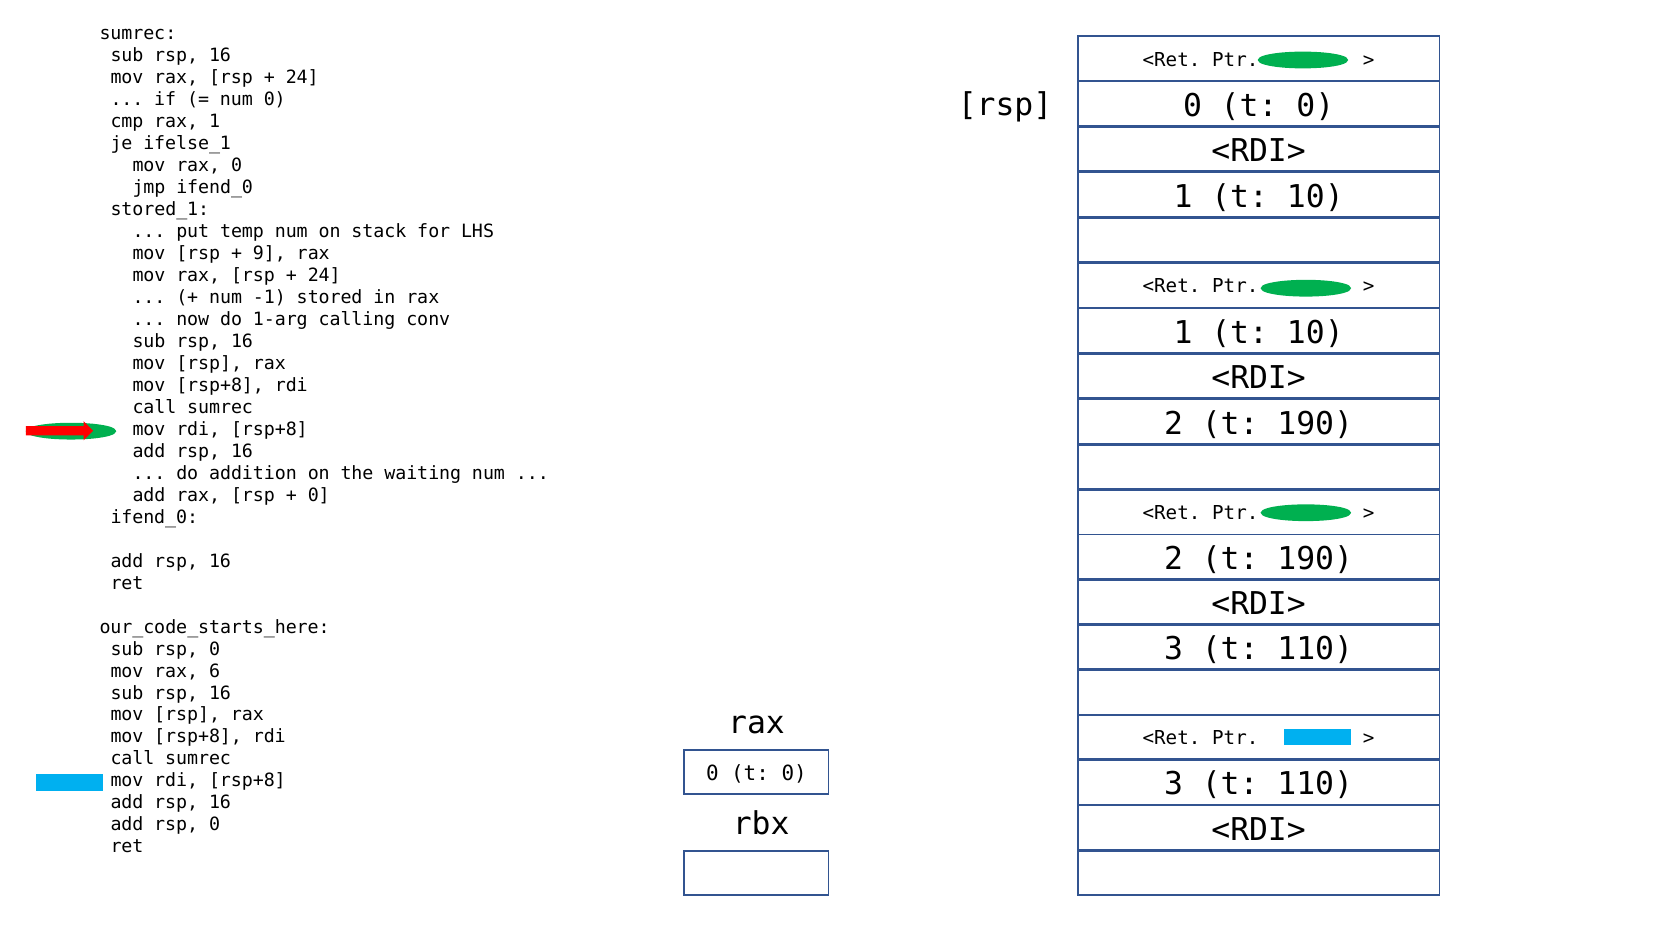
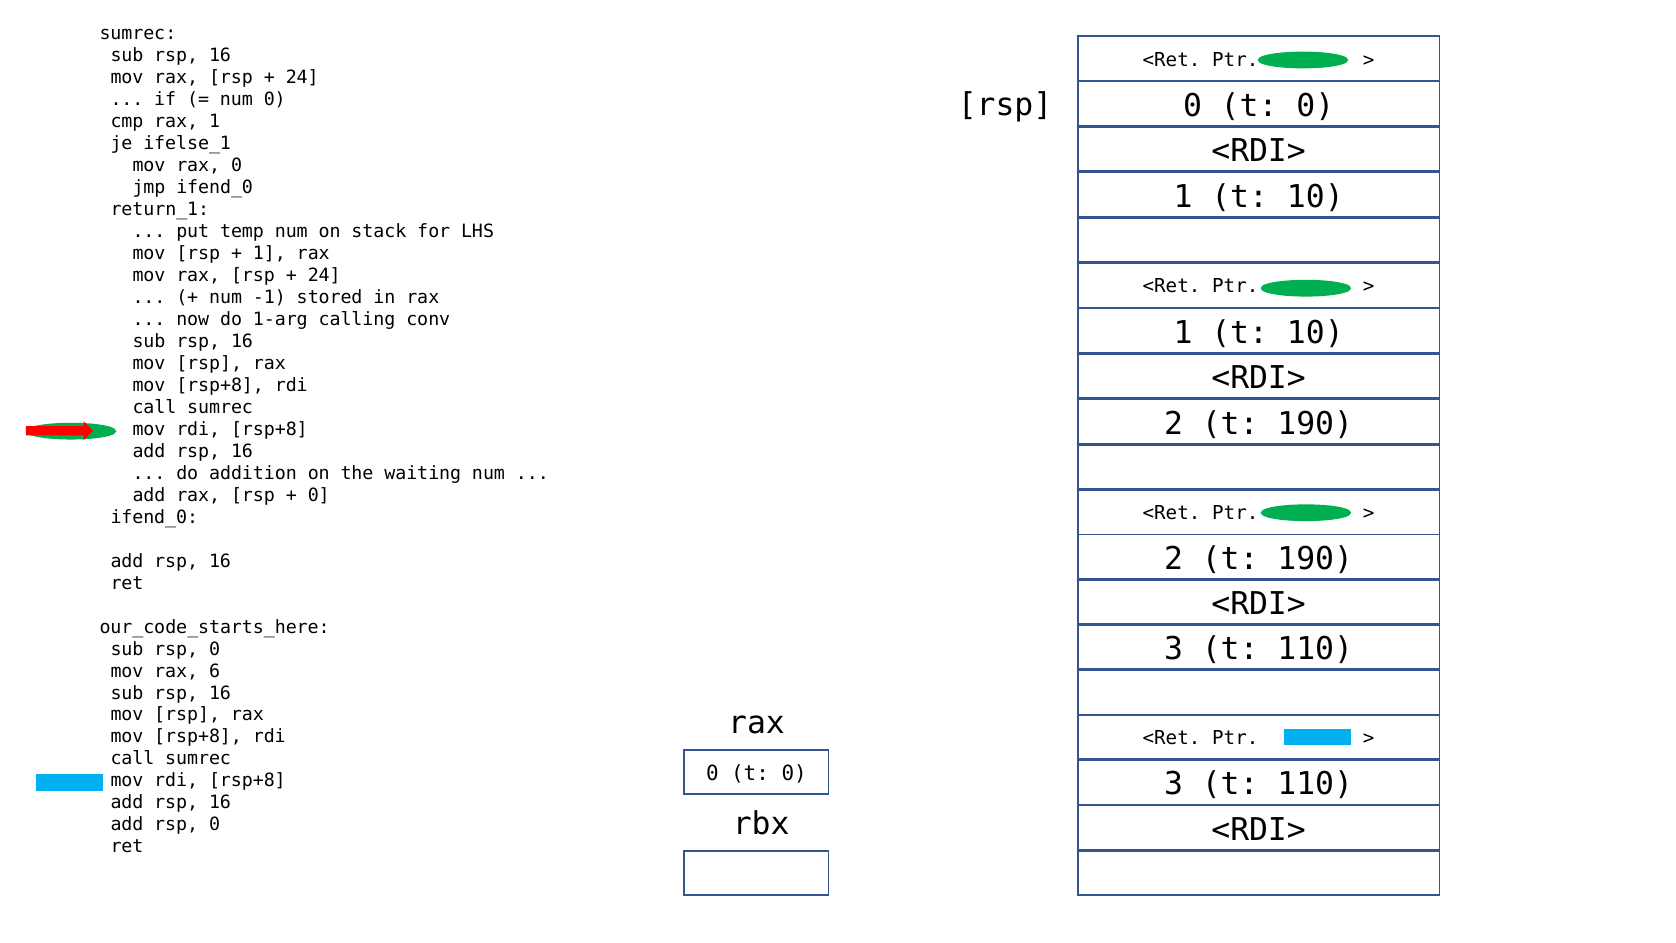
stored_1: stored_1 -> return_1
9 at (269, 253): 9 -> 1
